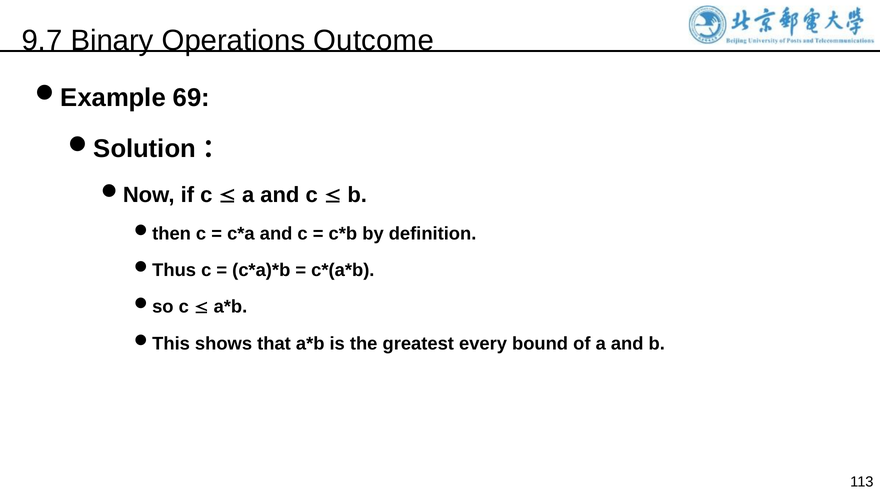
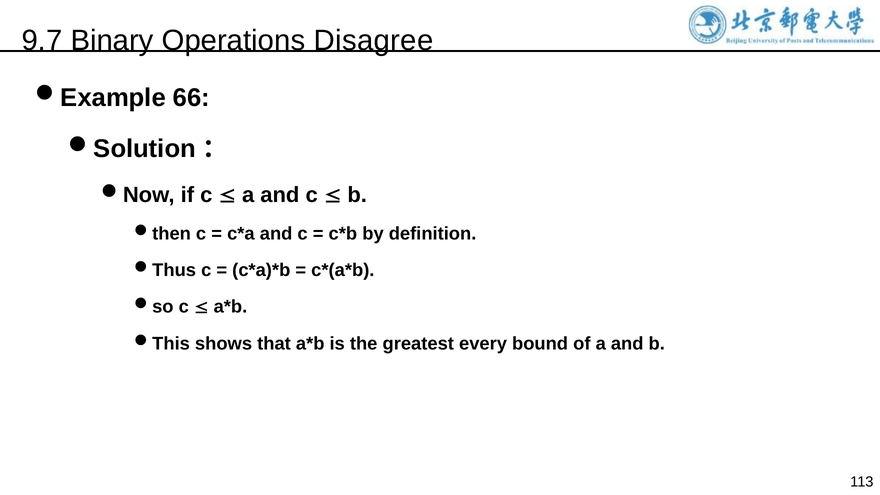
Outcome: Outcome -> Disagree
69: 69 -> 66
